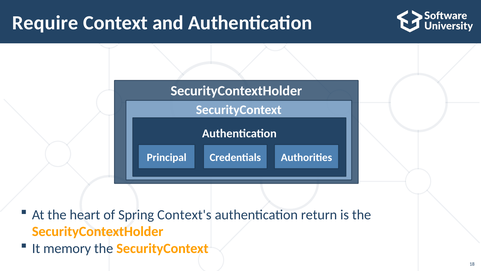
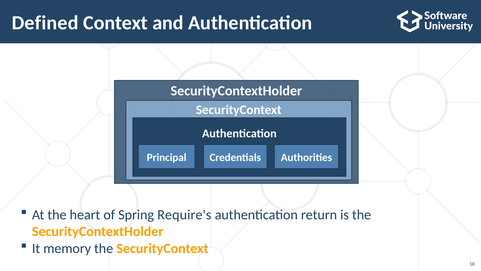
Require: Require -> Defined
Context's: Context's -> Require's
